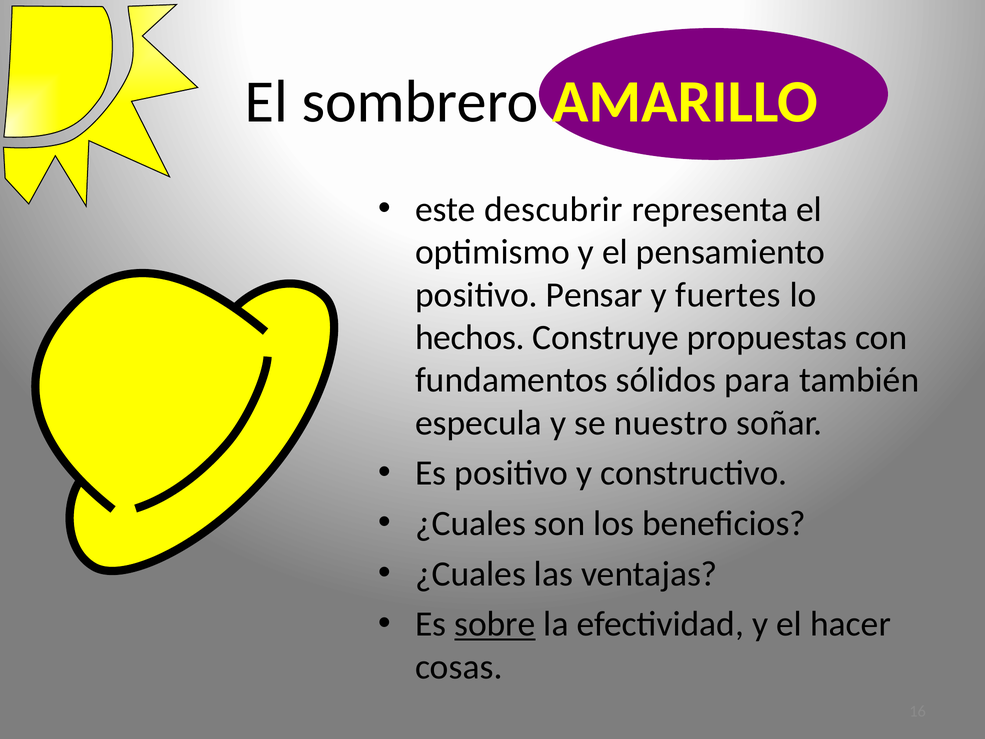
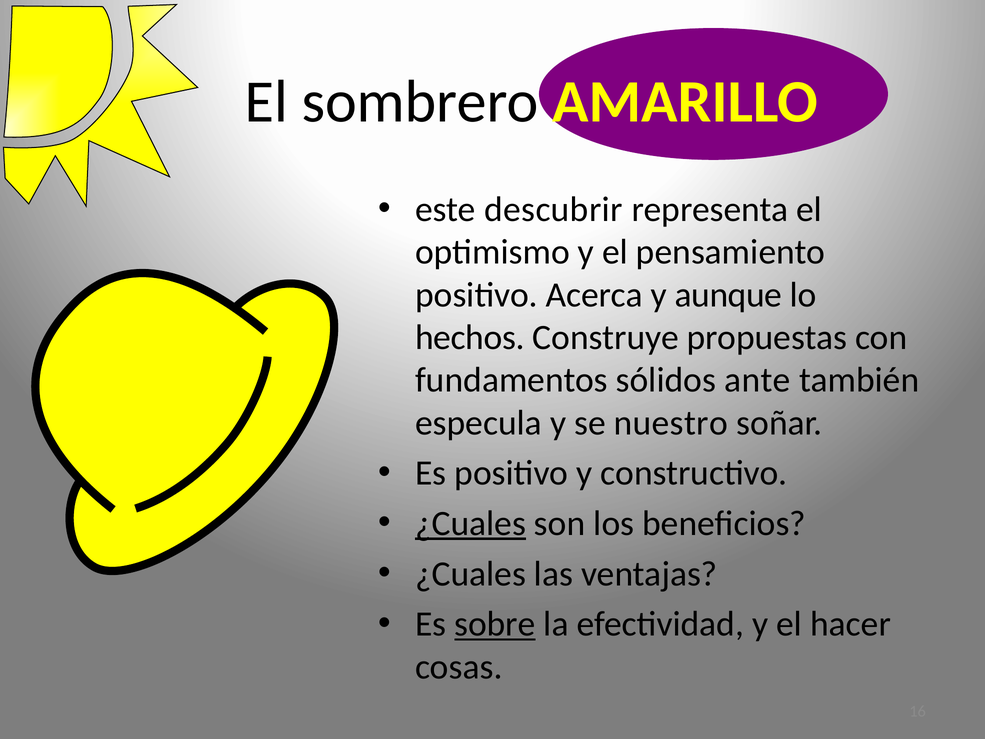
Pensar: Pensar -> Acerca
fuertes: fuertes -> aunque
para: para -> ante
¿Cuales at (471, 523) underline: none -> present
